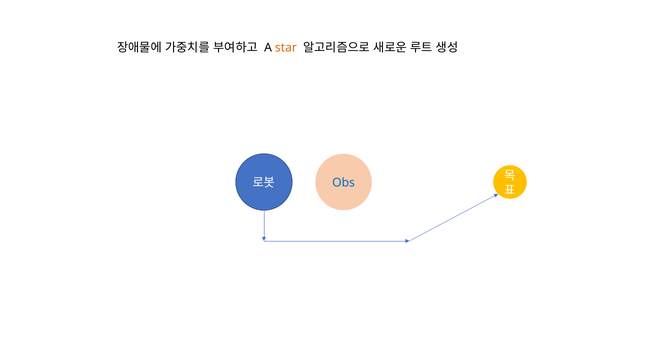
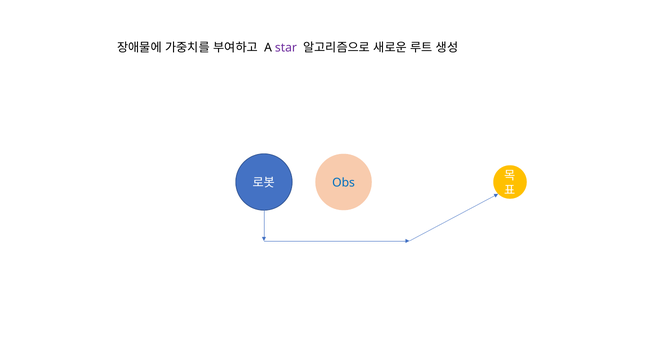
star colour: orange -> purple
